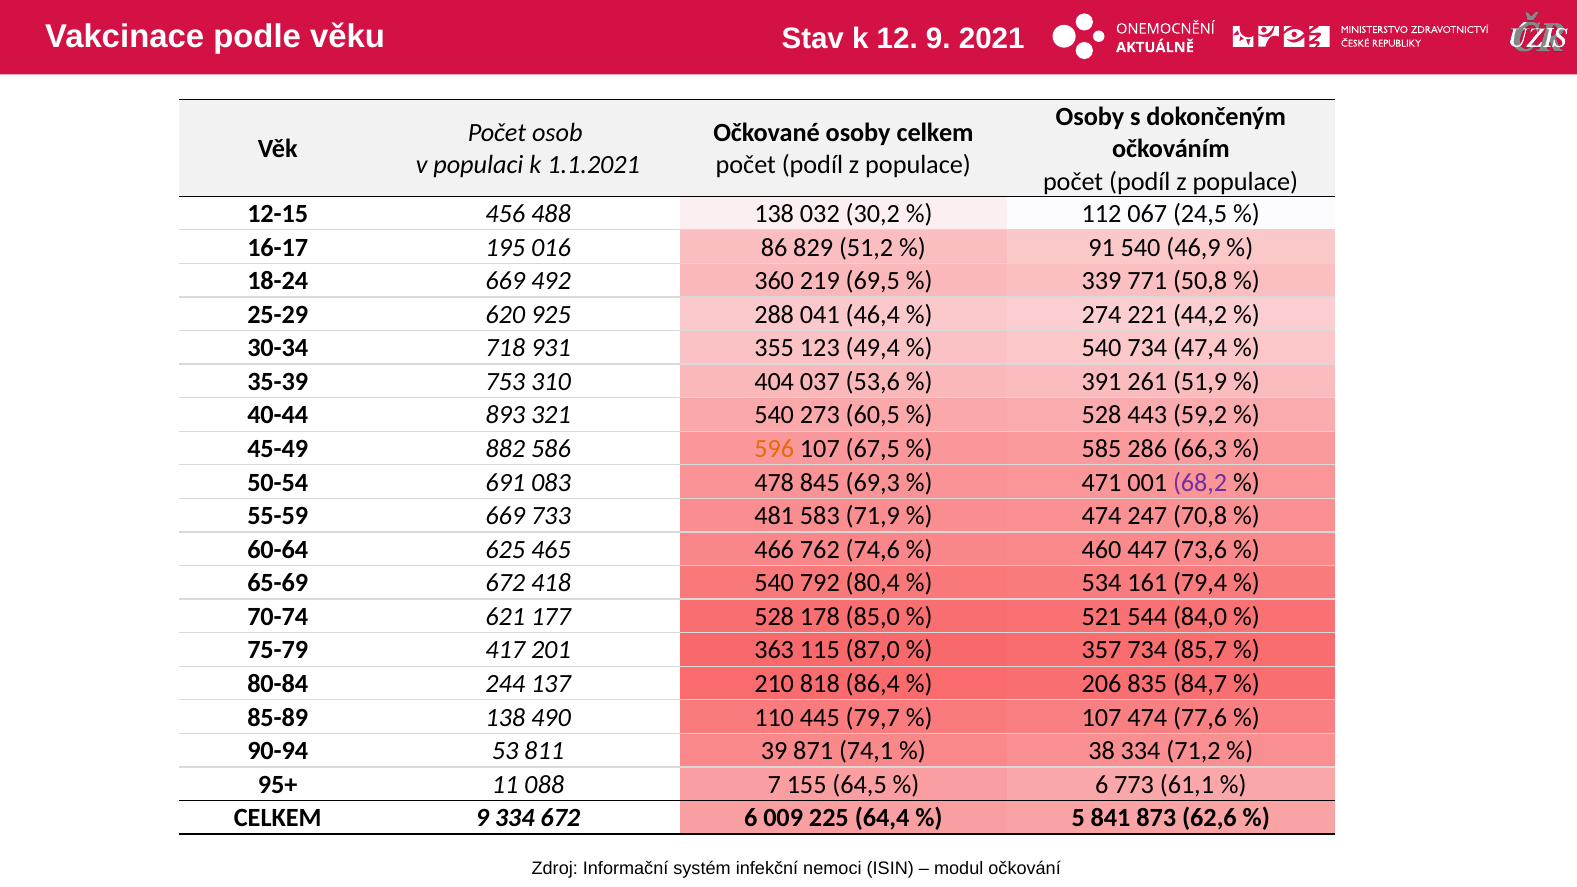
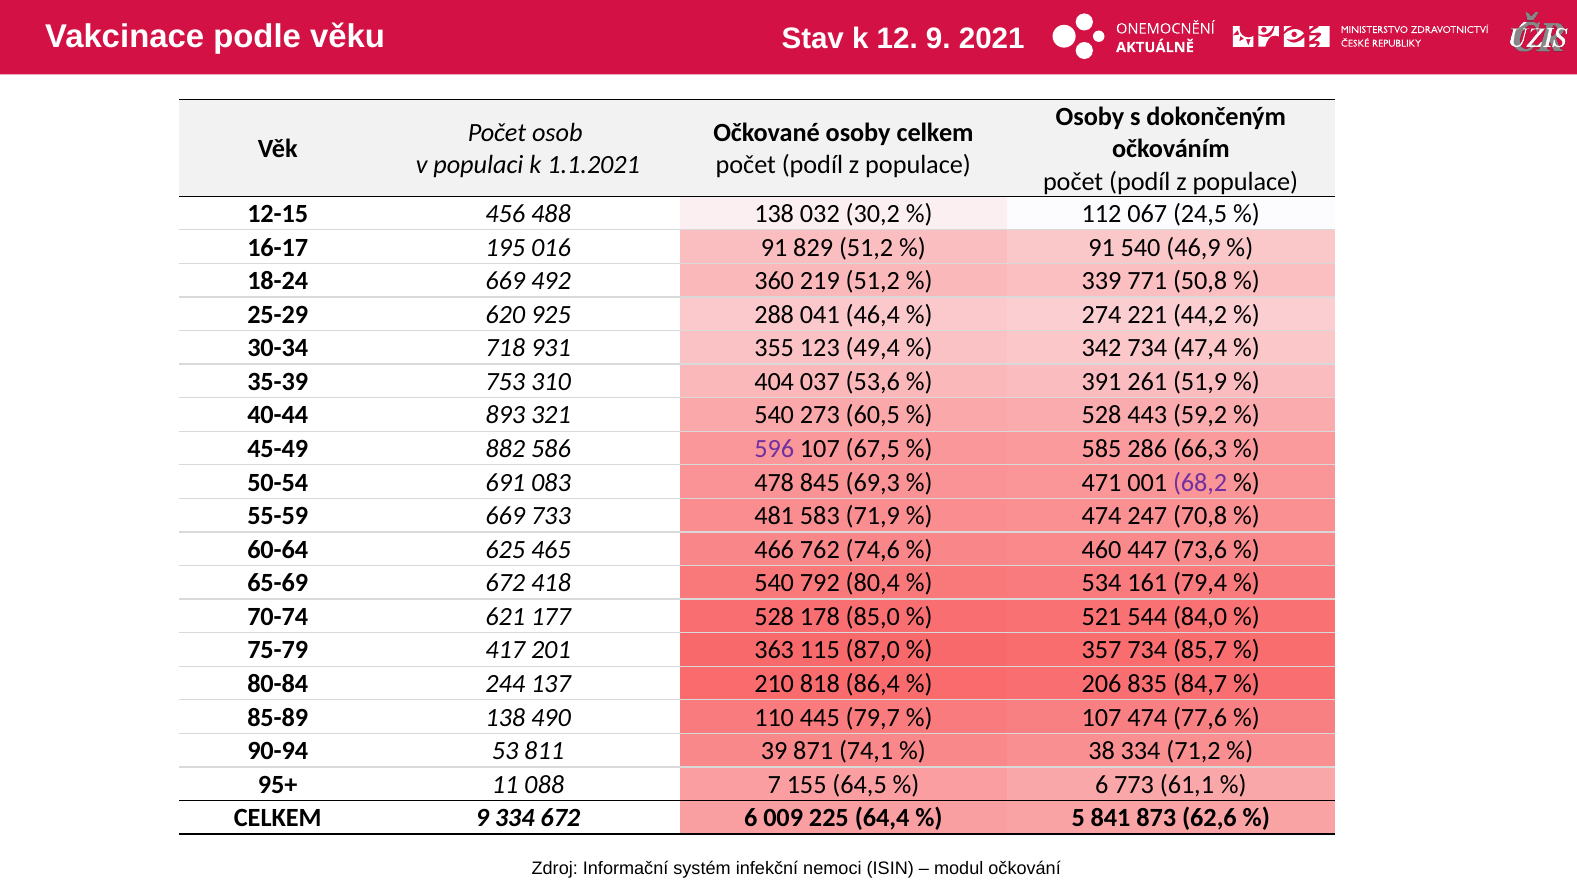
016 86: 86 -> 91
219 69,5: 69,5 -> 51,2
540 at (1102, 348): 540 -> 342
596 colour: orange -> purple
